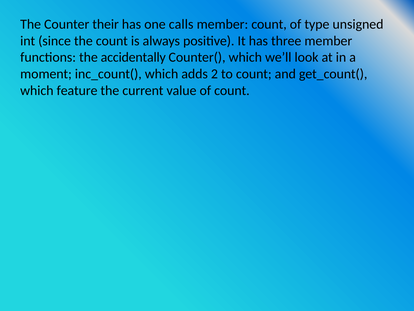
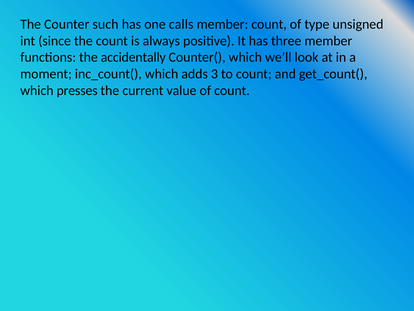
their: their -> such
2: 2 -> 3
feature: feature -> presses
